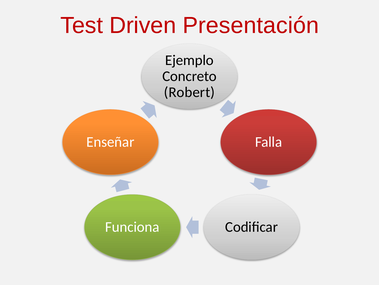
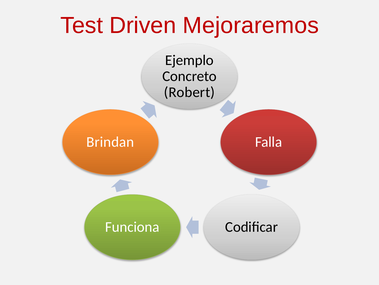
Presentación: Presentación -> Mejoraremos
Enseñar: Enseñar -> Brindan
